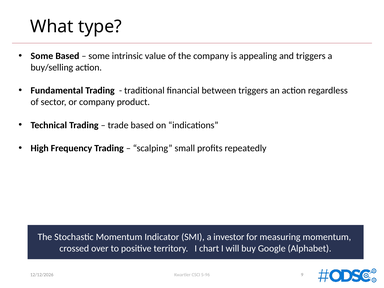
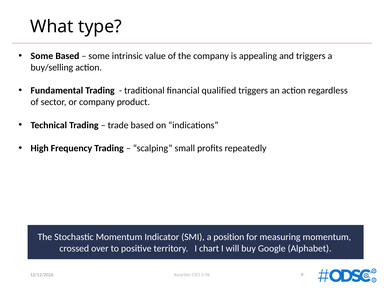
between: between -> qualified
investor: investor -> position
